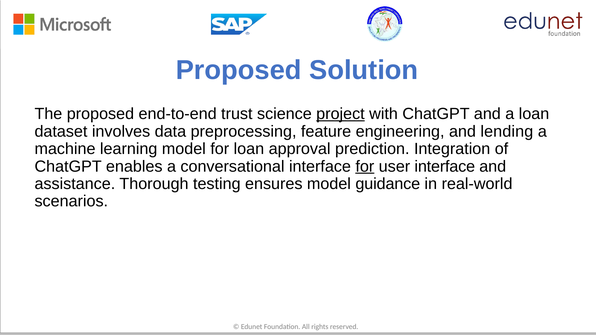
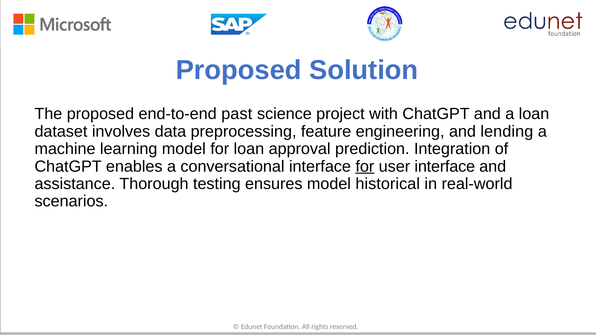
trust: trust -> past
project underline: present -> none
guidance: guidance -> historical
